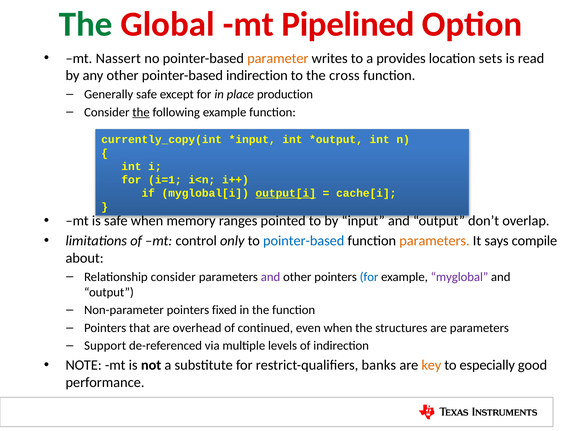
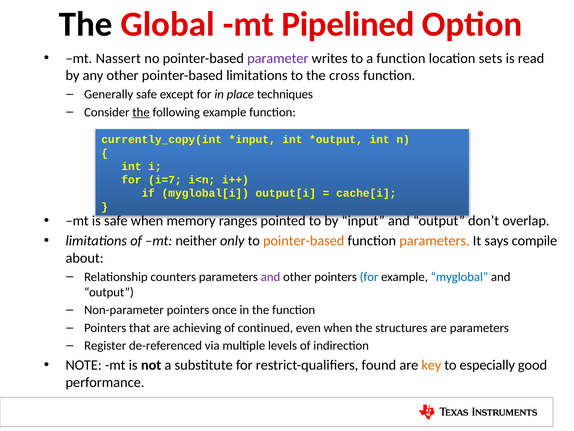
The at (86, 24) colour: green -> black
parameter colour: orange -> purple
a provides: provides -> function
pointer-based indirection: indirection -> limitations
production: production -> techniques
i=1: i=1 -> i=7
output[i underline: present -> none
control: control -> neither
pointer-based at (304, 241) colour: blue -> orange
Relationship consider: consider -> counters
myglobal colour: purple -> blue
fixed: fixed -> once
overhead: overhead -> achieving
Support: Support -> Register
banks: banks -> found
